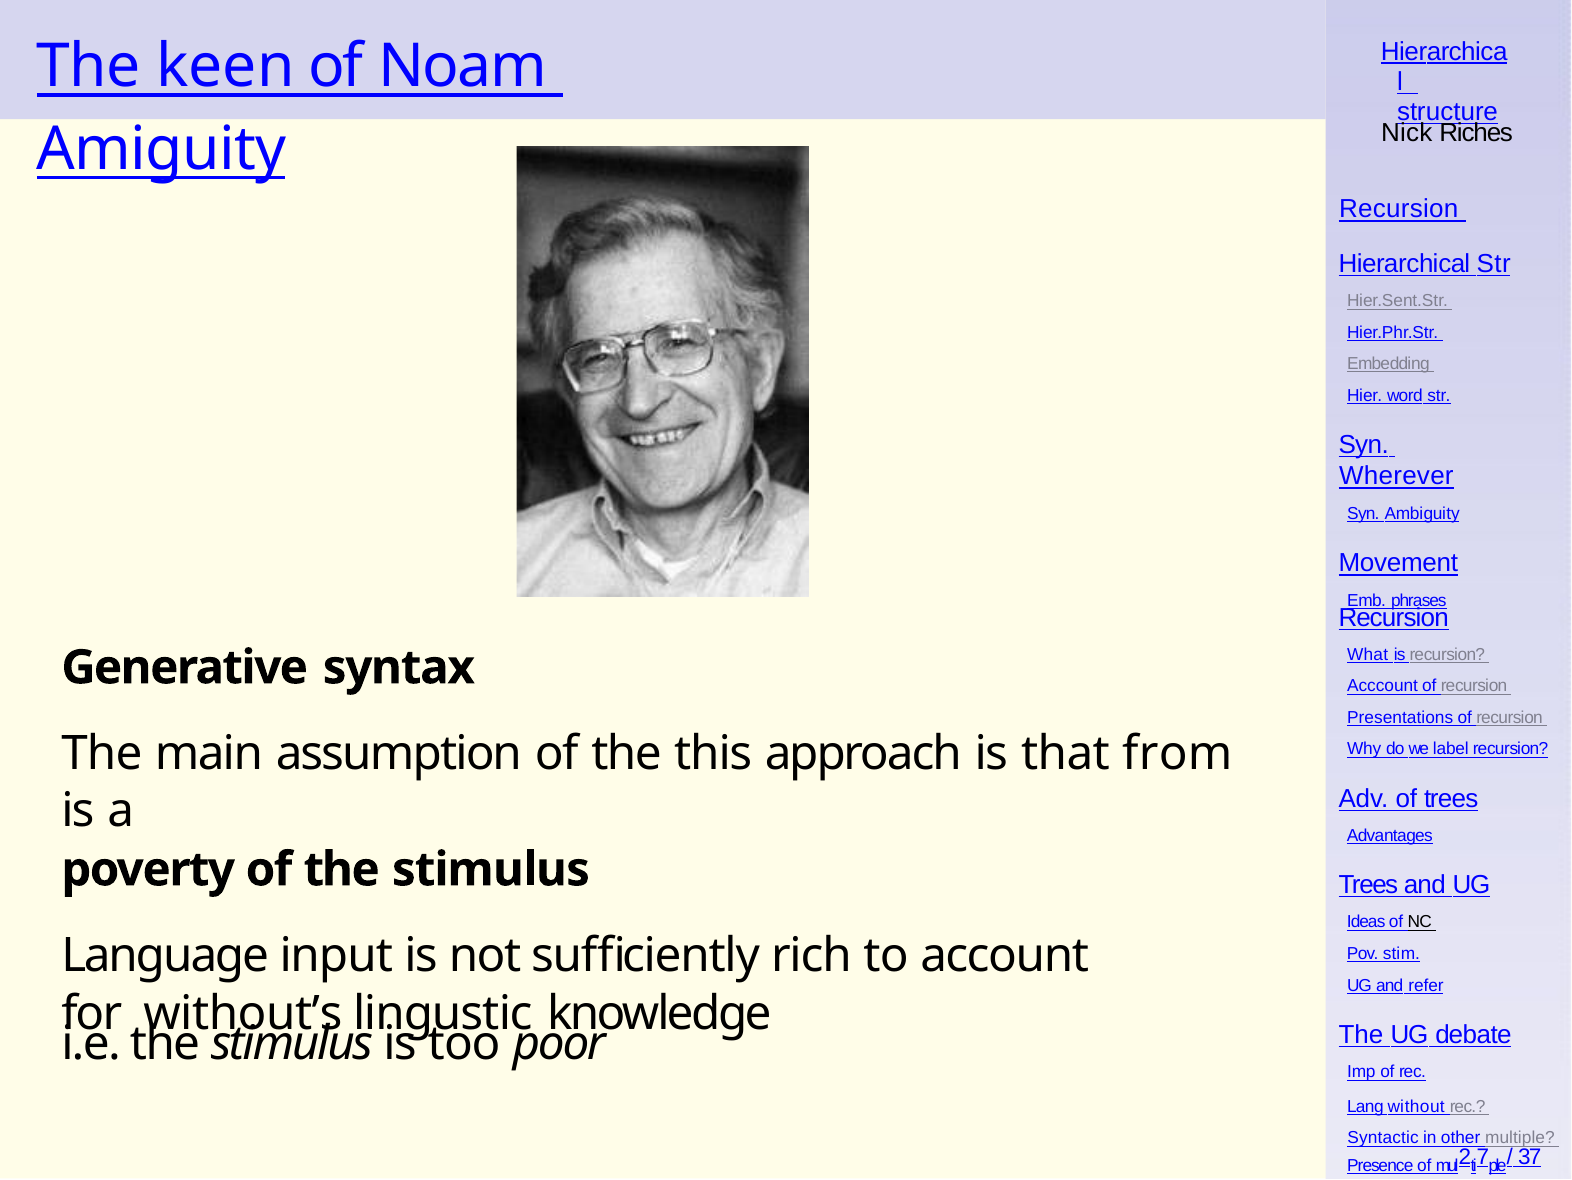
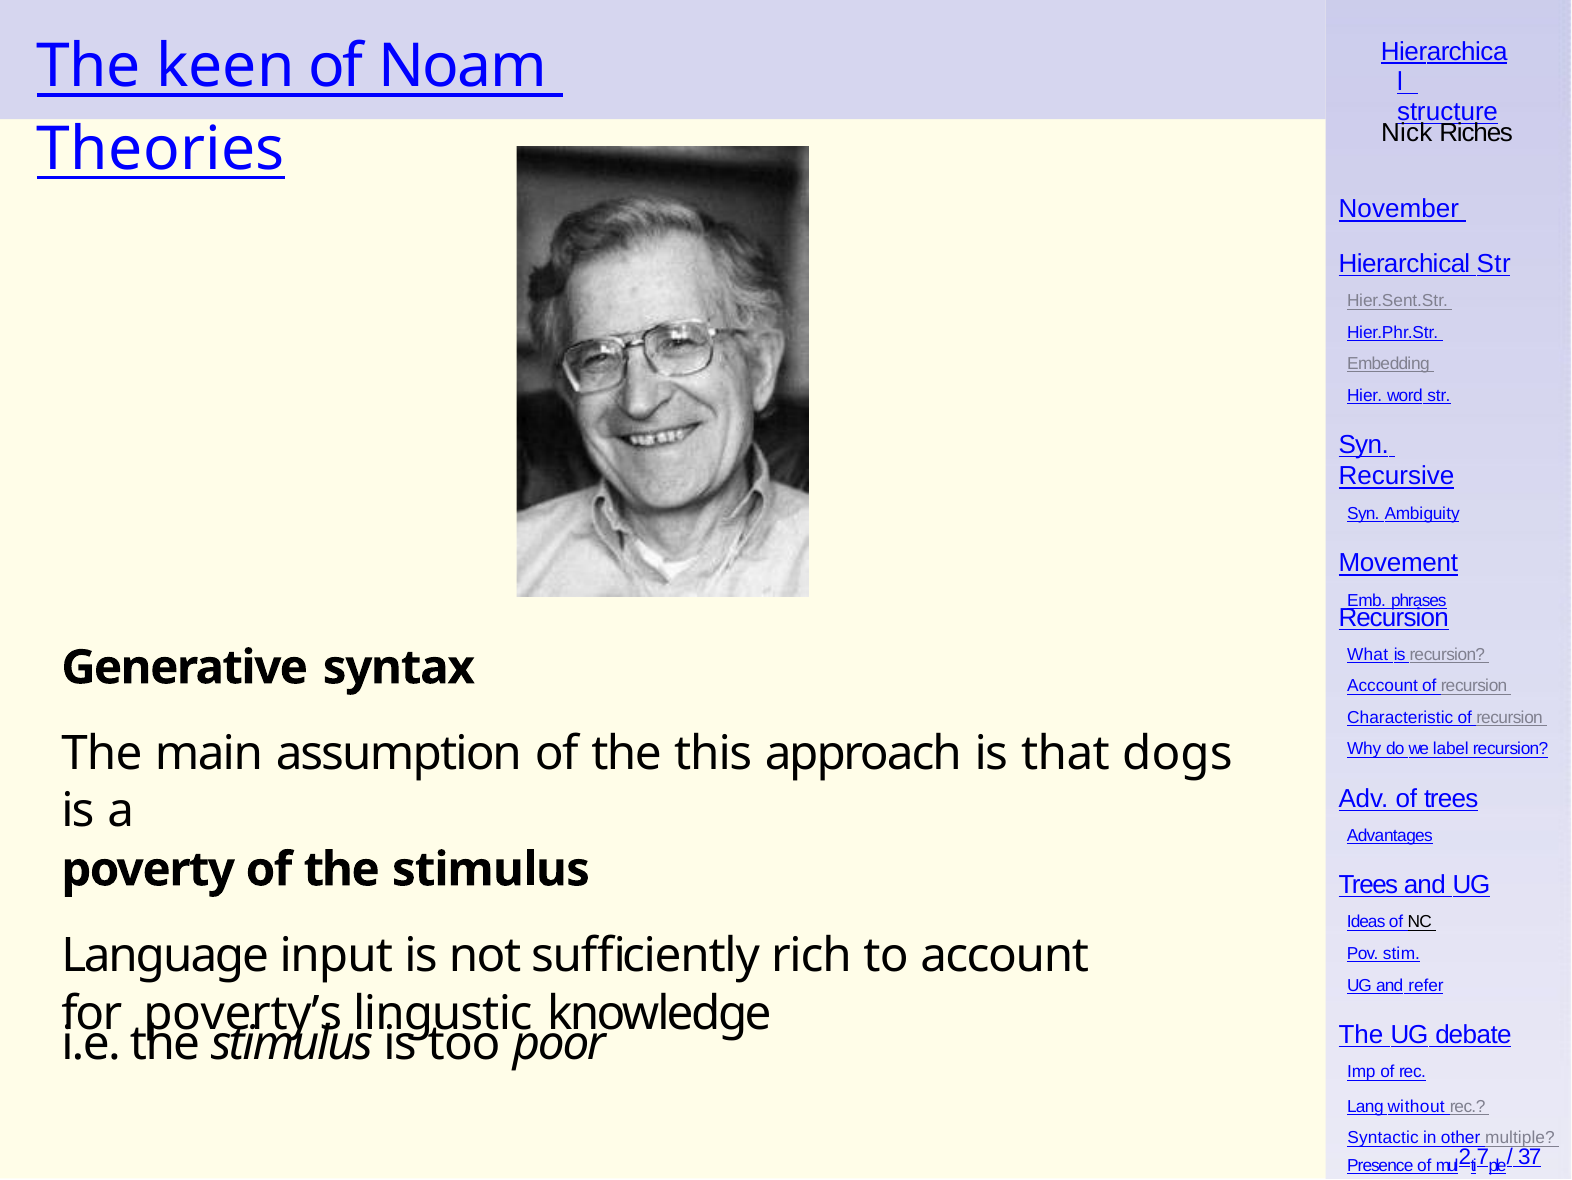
Amiguity: Amiguity -> Theories
Recursion at (1399, 209): Recursion -> November
Wherever: Wherever -> Recursive
Presentations: Presentations -> Characteristic
from: from -> dogs
without’s: without’s -> poverty’s
